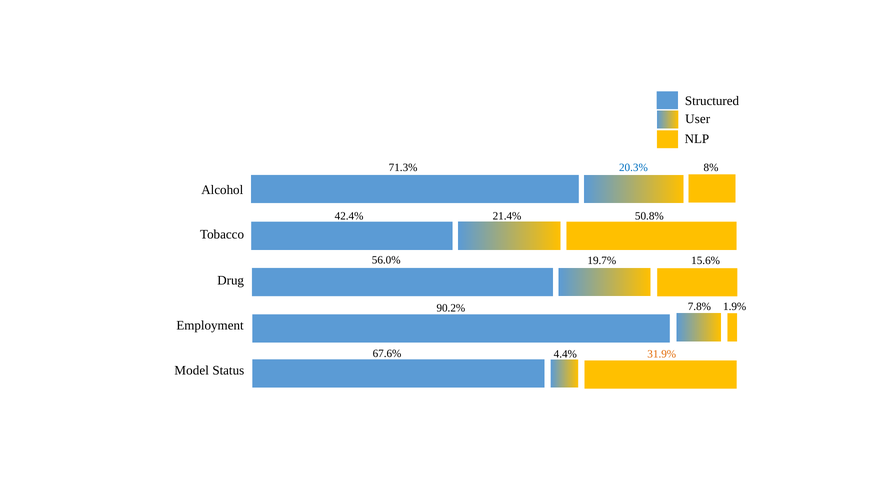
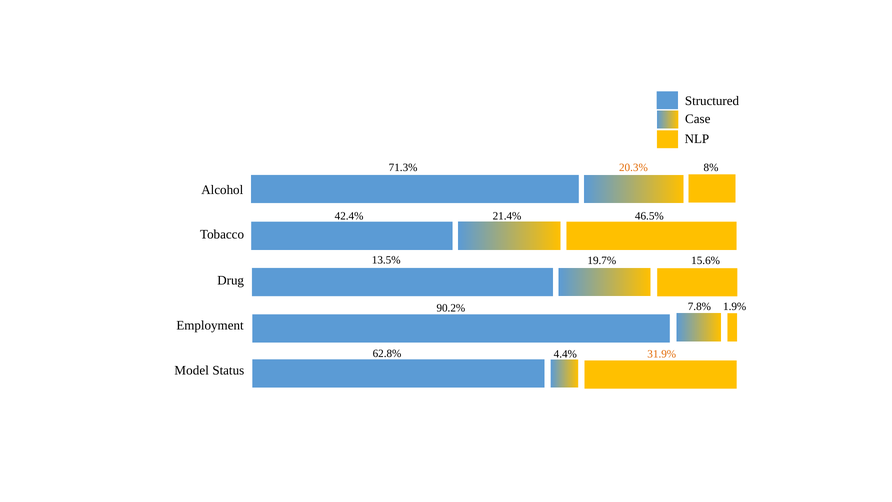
User: User -> Case
20.3% colour: blue -> orange
50.8%: 50.8% -> 46.5%
56.0%: 56.0% -> 13.5%
67.6%: 67.6% -> 62.8%
